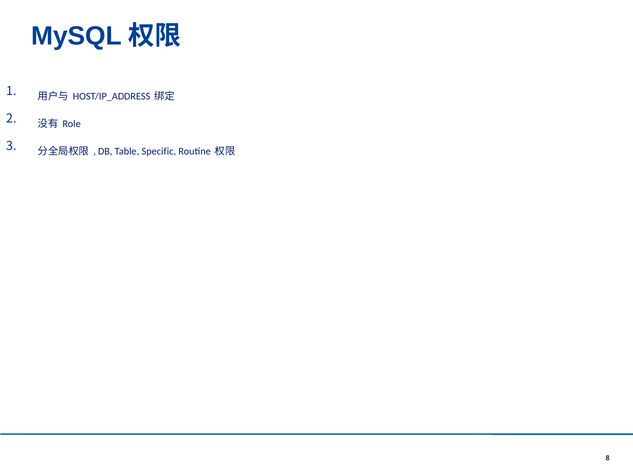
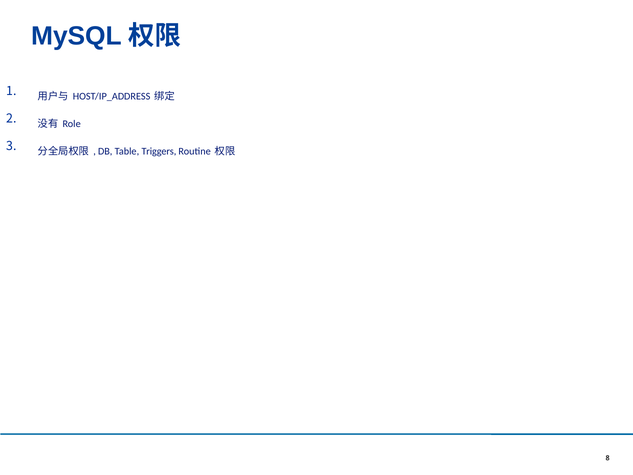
Specific: Specific -> Triggers
